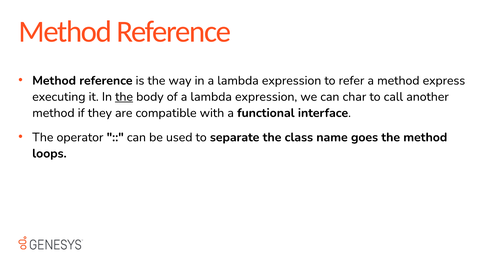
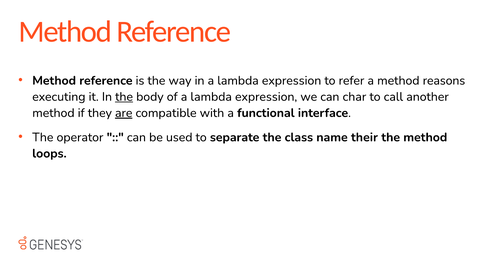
express: express -> reasons
are underline: none -> present
goes: goes -> their
